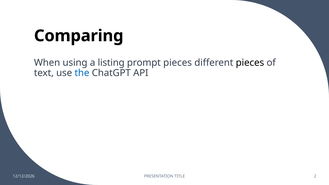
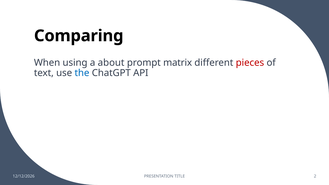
listing: listing -> about
prompt pieces: pieces -> matrix
pieces at (250, 63) colour: black -> red
